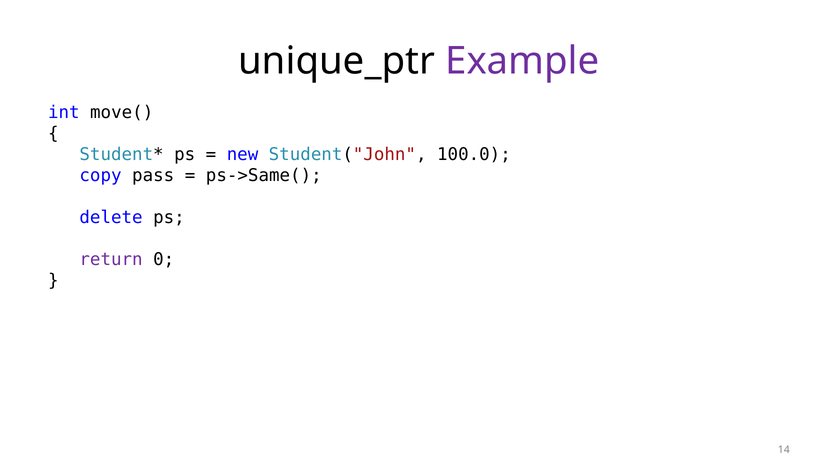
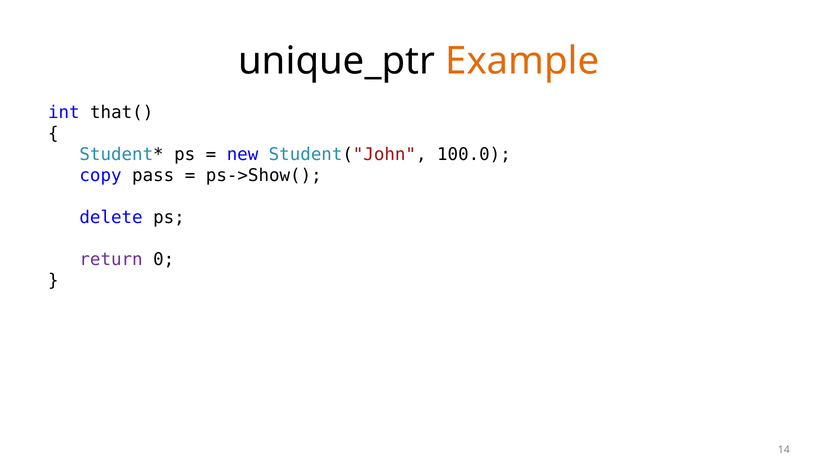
Example colour: purple -> orange
move(: move( -> that(
ps->Same(: ps->Same( -> ps->Show(
